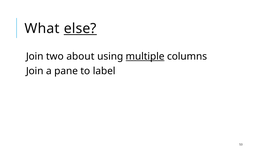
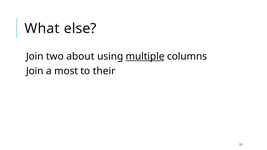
else underline: present -> none
pane: pane -> most
label: label -> their
